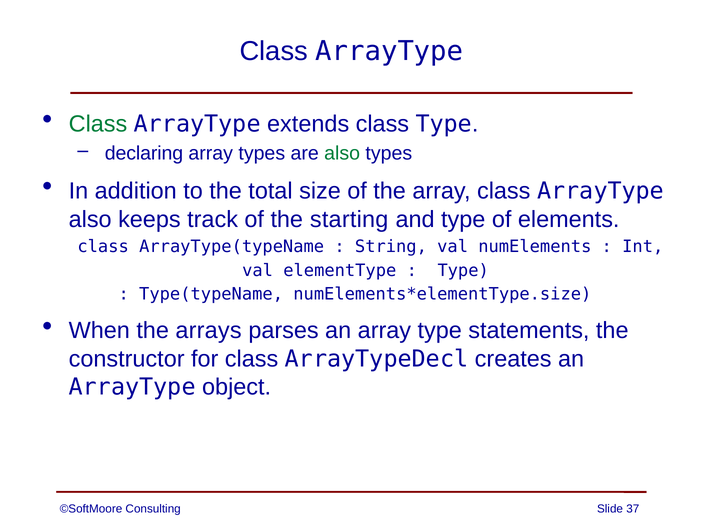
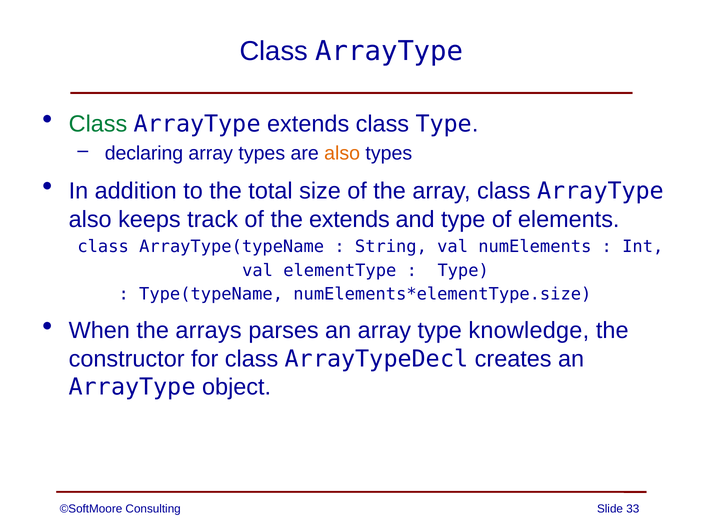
also at (342, 153) colour: green -> orange
the starting: starting -> extends
statements: statements -> knowledge
37: 37 -> 33
